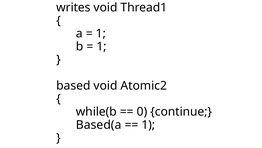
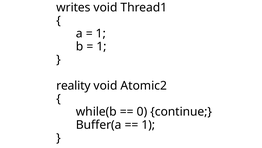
based: based -> reality
Based(a: Based(a -> Buffer(a
